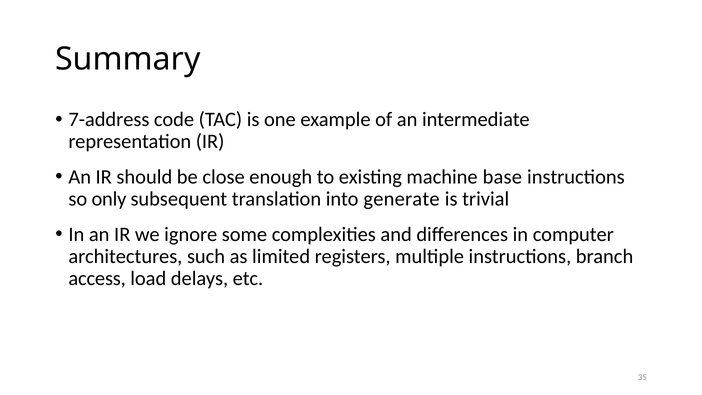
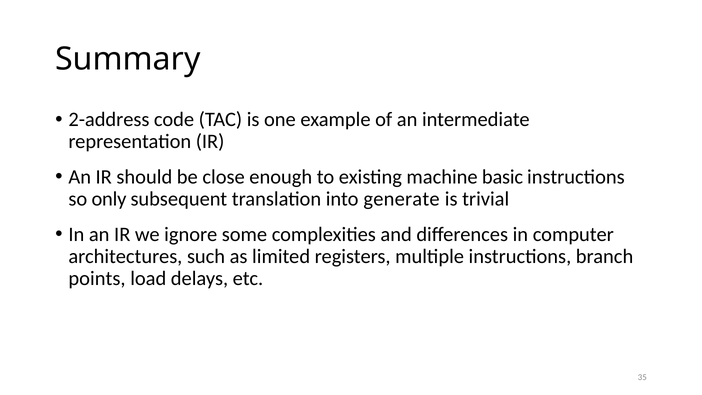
7-address: 7-address -> 2-address
base: base -> basic
access: access -> points
